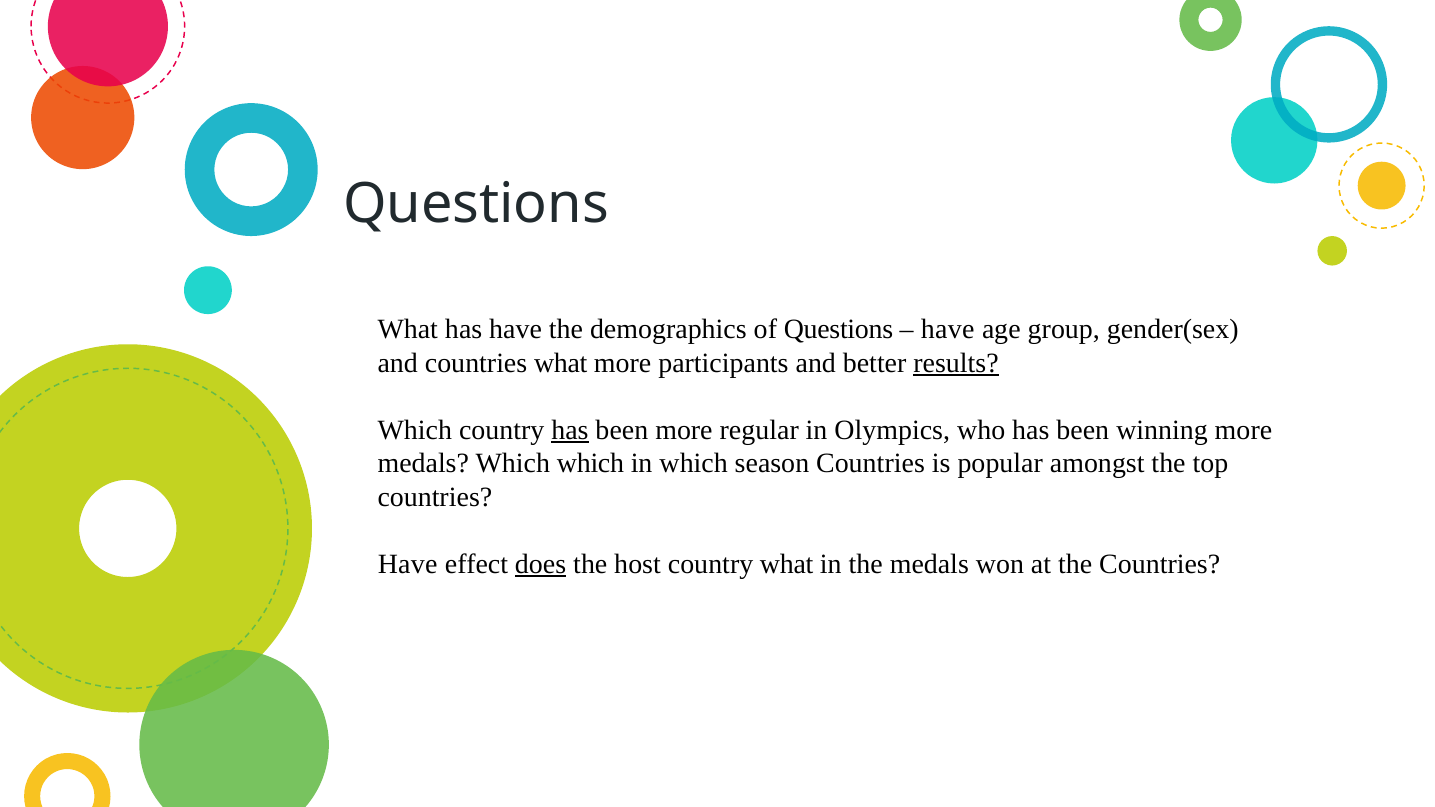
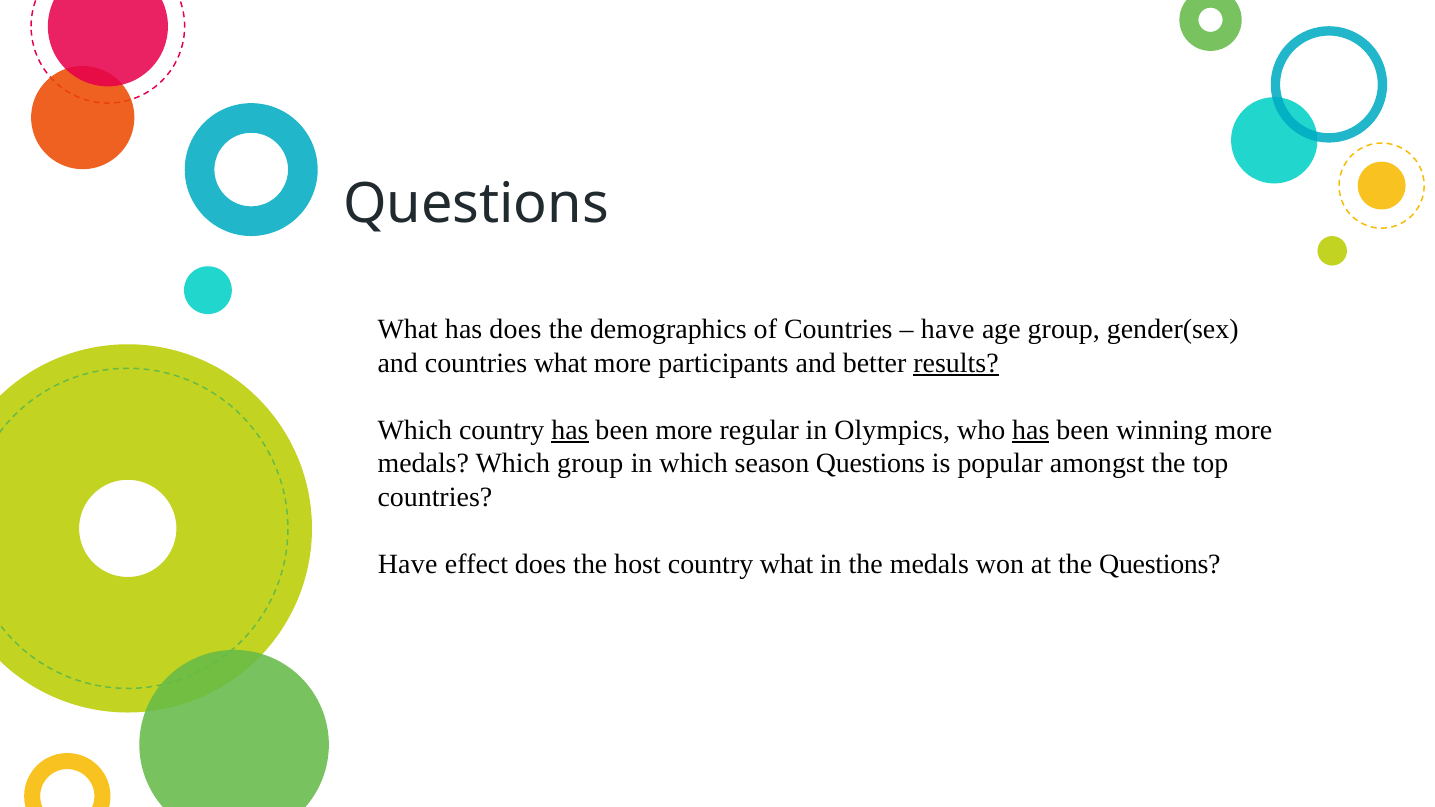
has have: have -> does
of Questions: Questions -> Countries
has at (1031, 430) underline: none -> present
Which which: which -> group
season Countries: Countries -> Questions
does at (541, 564) underline: present -> none
the Countries: Countries -> Questions
